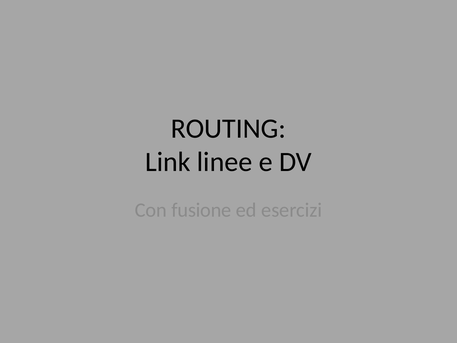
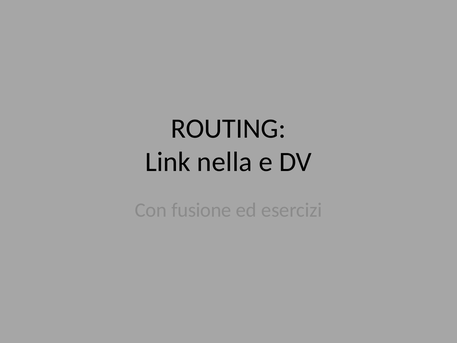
linee: linee -> nella
